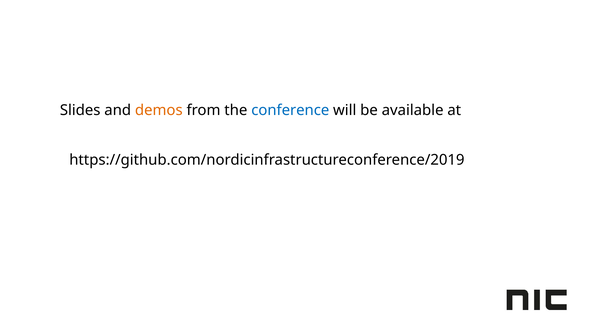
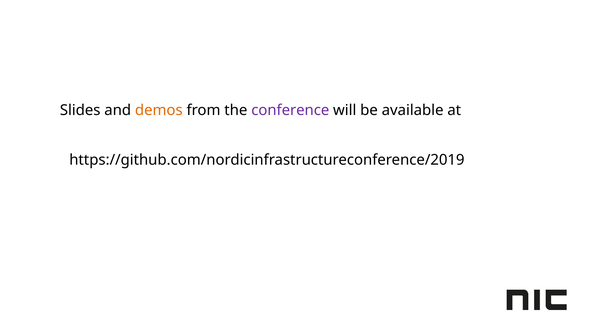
conference colour: blue -> purple
